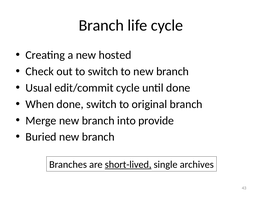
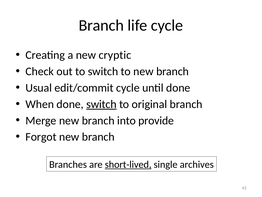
hosted: hosted -> cryptic
switch at (101, 104) underline: none -> present
Buried: Buried -> Forgot
